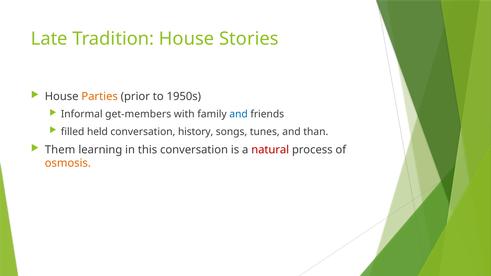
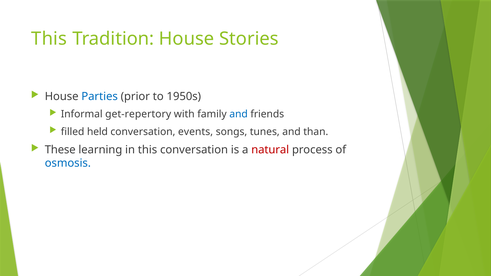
Late at (49, 39): Late -> This
Parties colour: orange -> blue
get-members: get-members -> get-repertory
history: history -> events
Them: Them -> These
osmosis colour: orange -> blue
